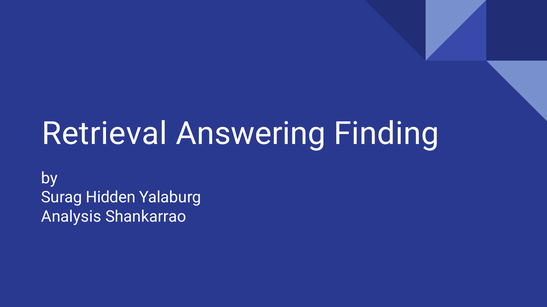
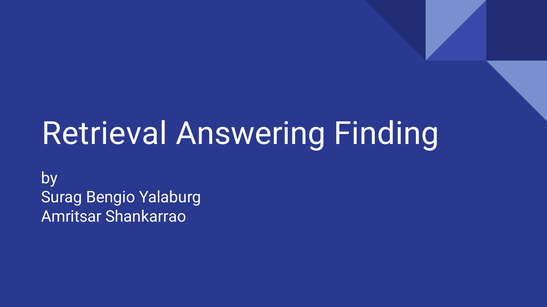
Hidden: Hidden -> Bengio
Analysis: Analysis -> Amritsar
